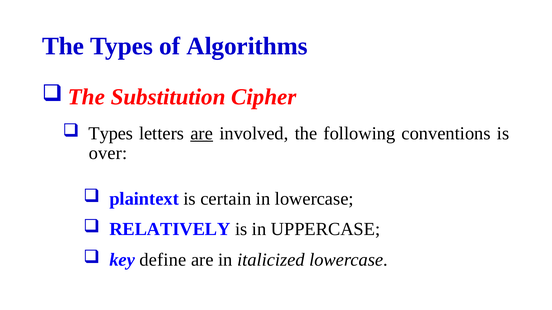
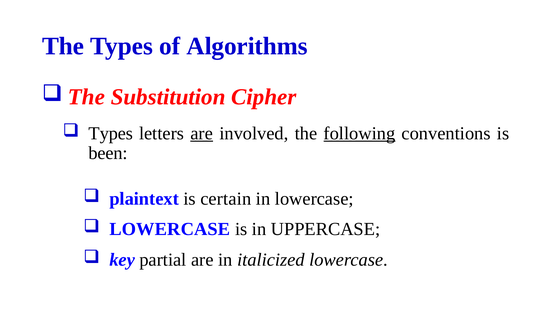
following underline: none -> present
over: over -> been
RELATIVELY at (170, 230): RELATIVELY -> LOWERCASE
define: define -> partial
